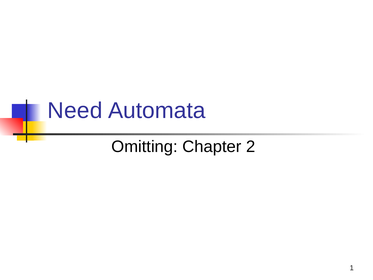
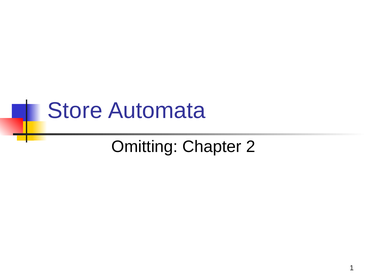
Need: Need -> Store
